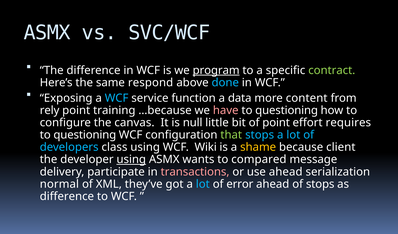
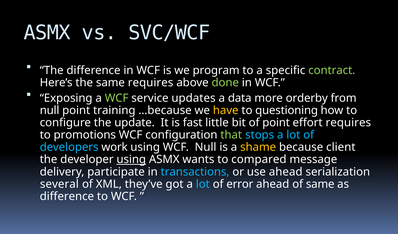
program underline: present -> none
same respond: respond -> requires
done colour: light blue -> light green
WCF at (117, 98) colour: light blue -> light green
function: function -> updates
content: content -> orderby
rely at (50, 110): rely -> null
have colour: pink -> yellow
canvas: canvas -> update
null: null -> fast
questioning at (85, 135): questioning -> promotions
class: class -> work
WCF Wiki: Wiki -> Null
transactions colour: pink -> light blue
normal: normal -> several
of stops: stops -> same
